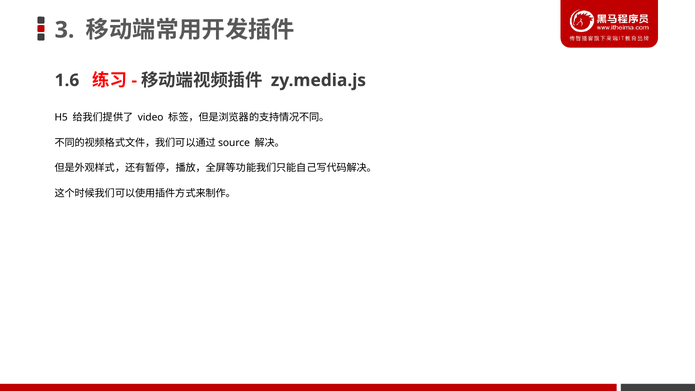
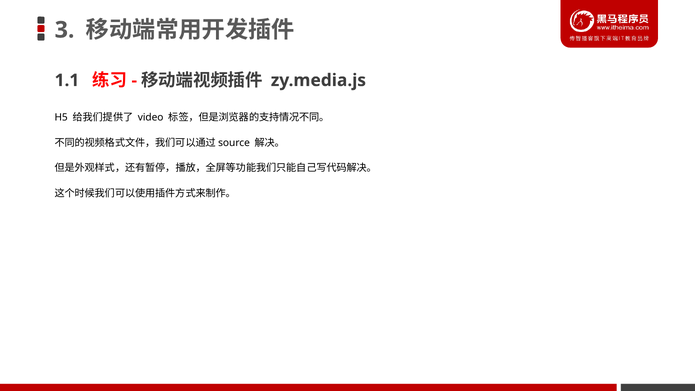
1.6: 1.6 -> 1.1
